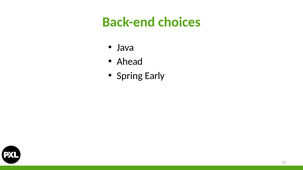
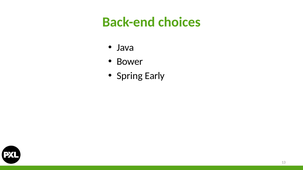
Ahead: Ahead -> Bower
